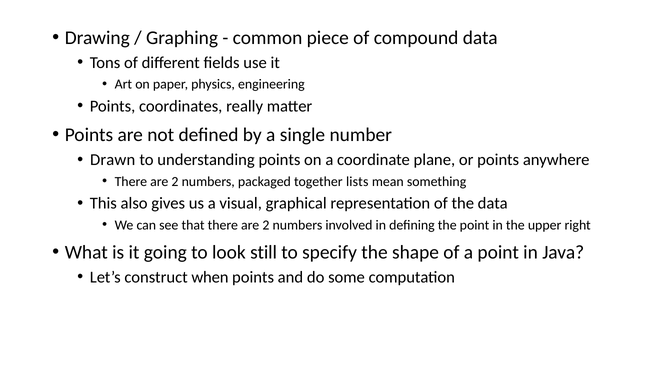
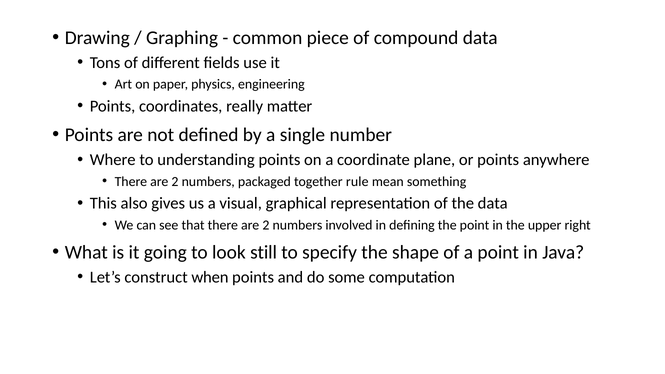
Drawn: Drawn -> Where
lists: lists -> rule
